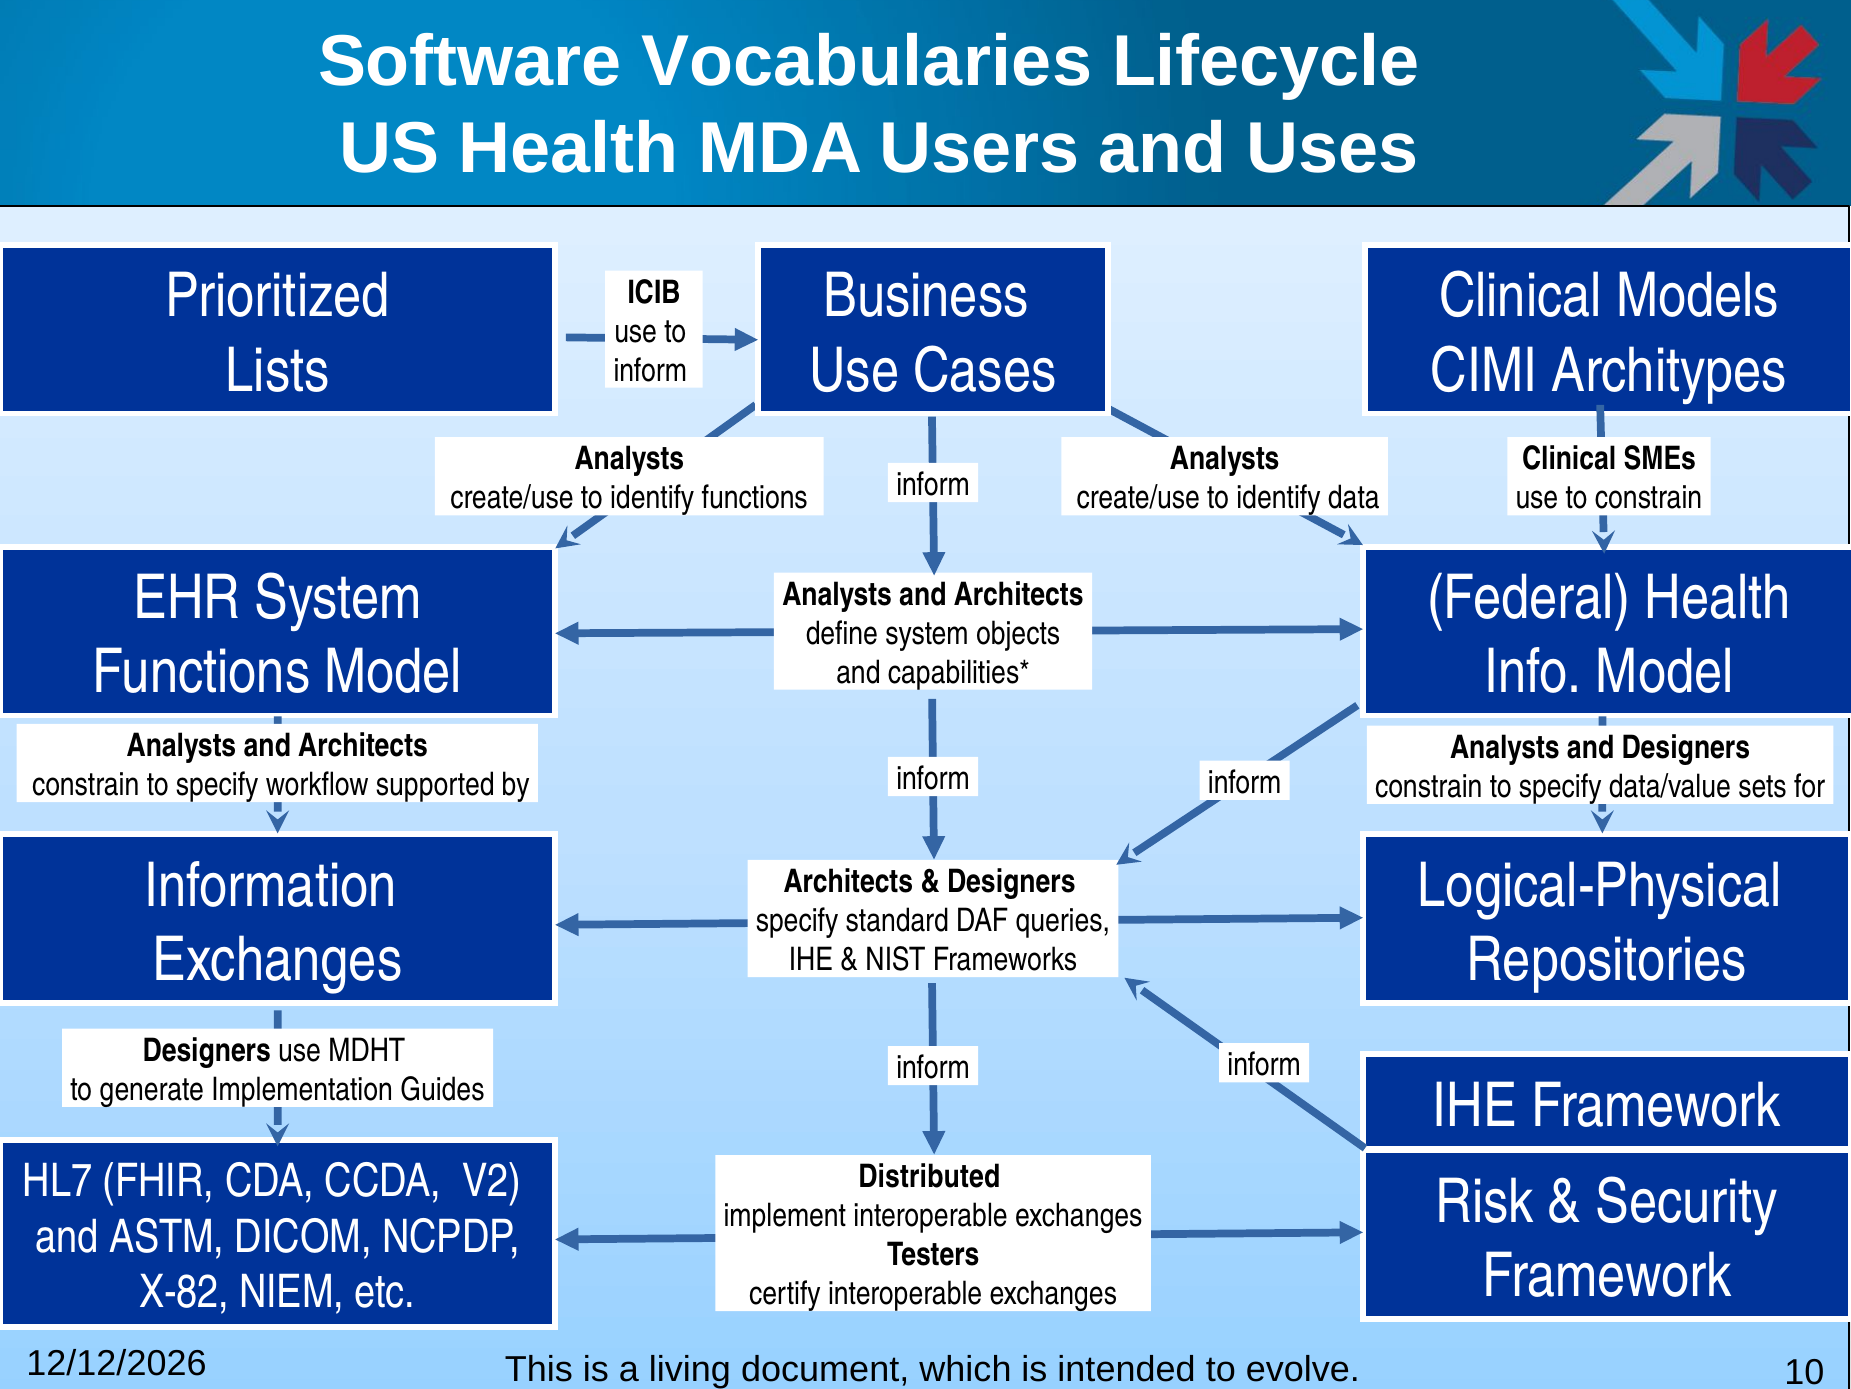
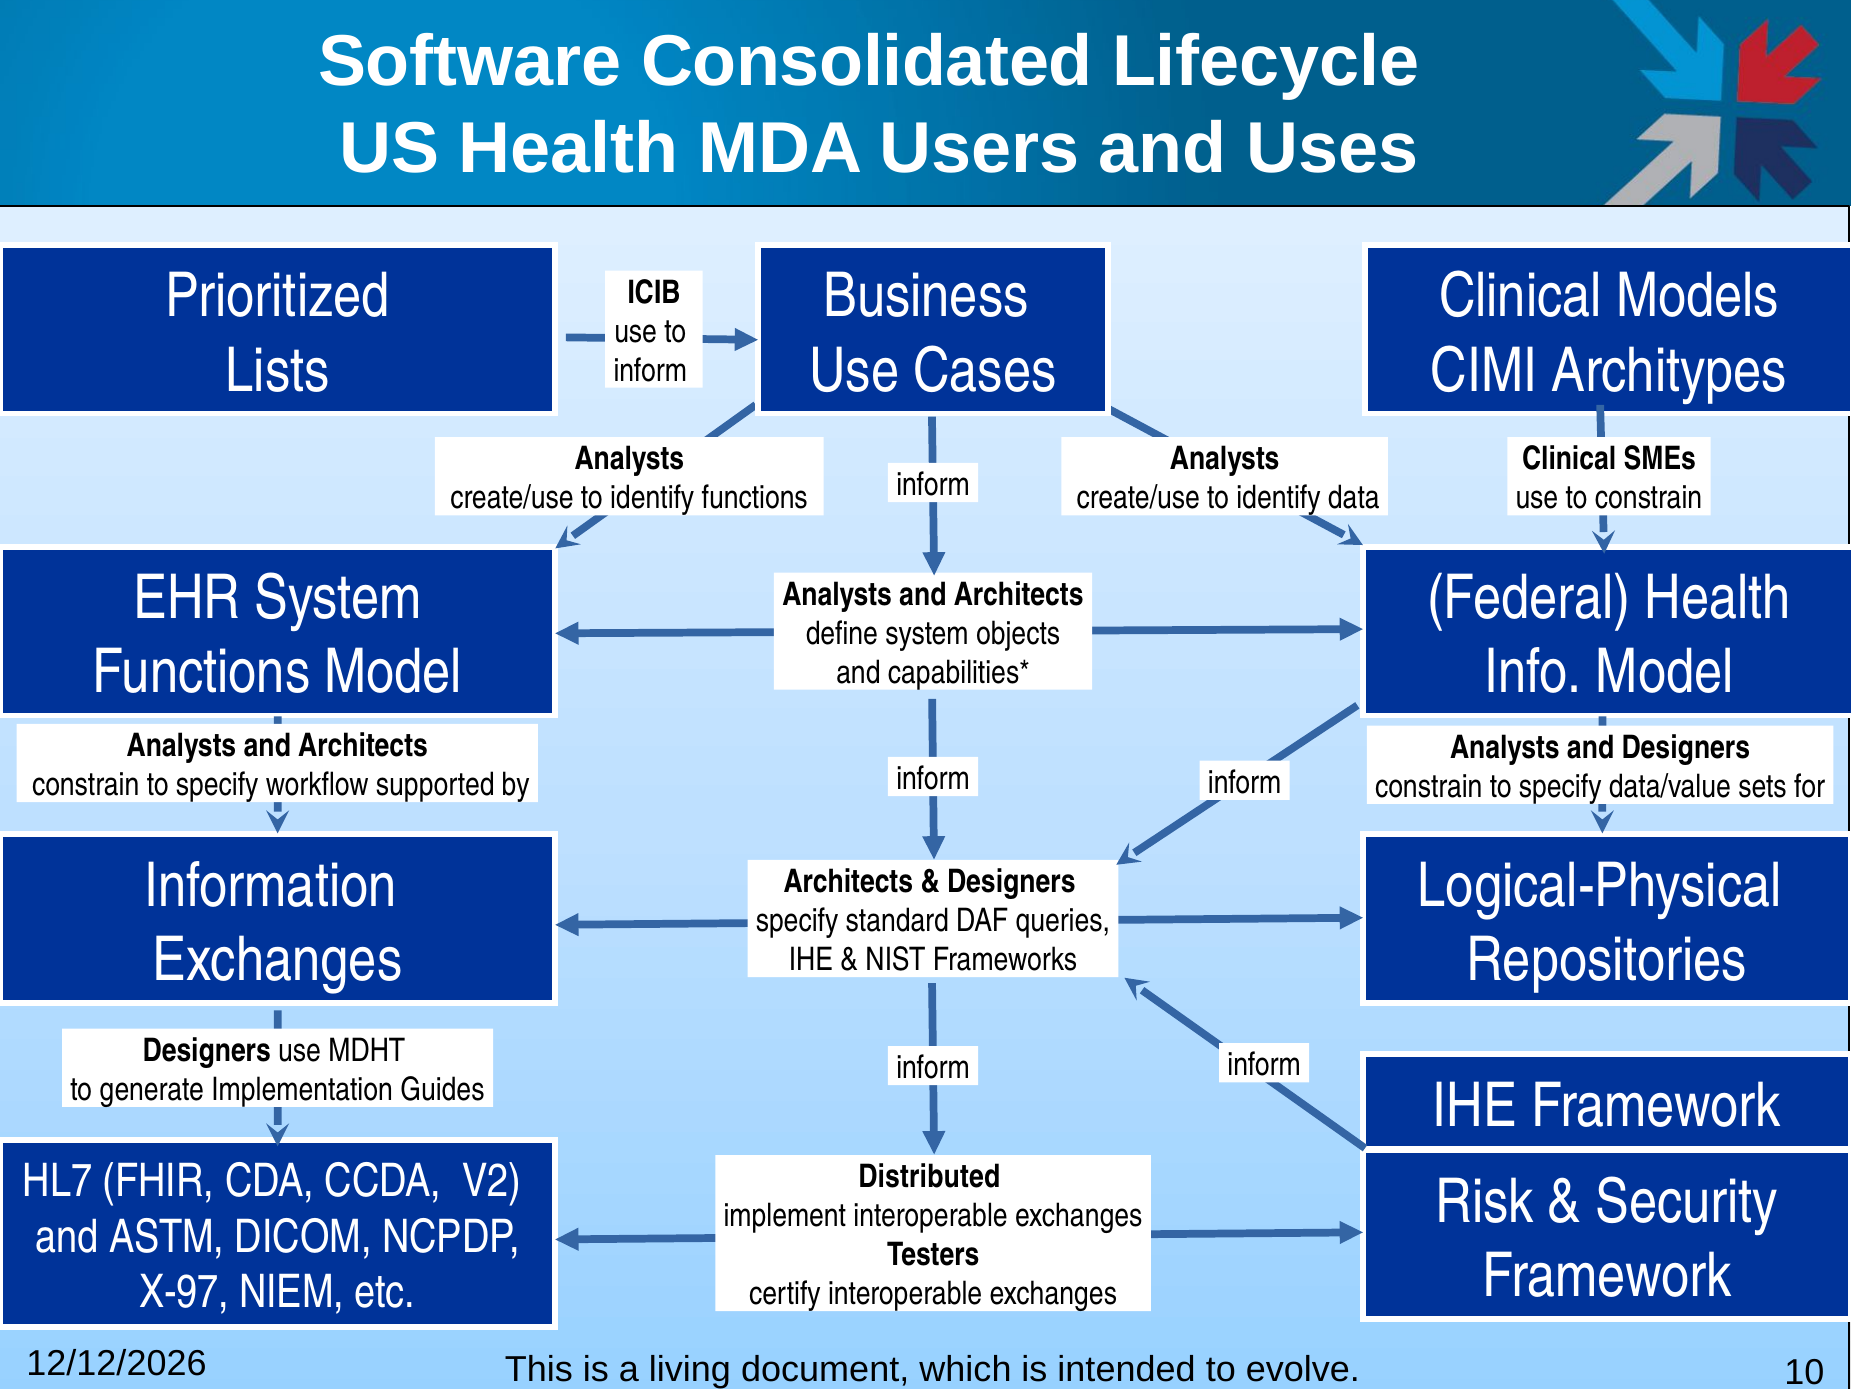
Vocabularies: Vocabularies -> Consolidated
X-82: X-82 -> X-97
